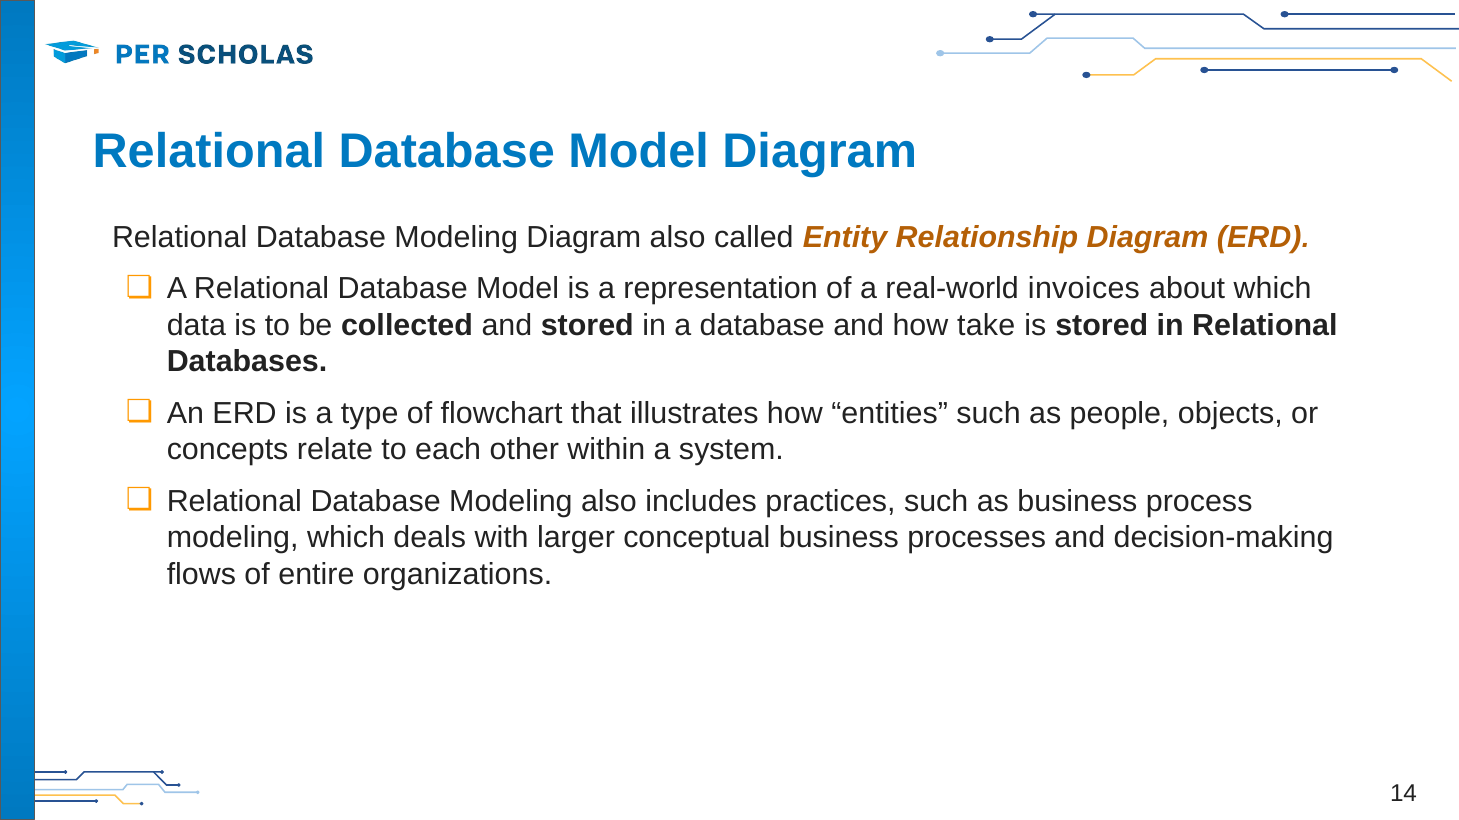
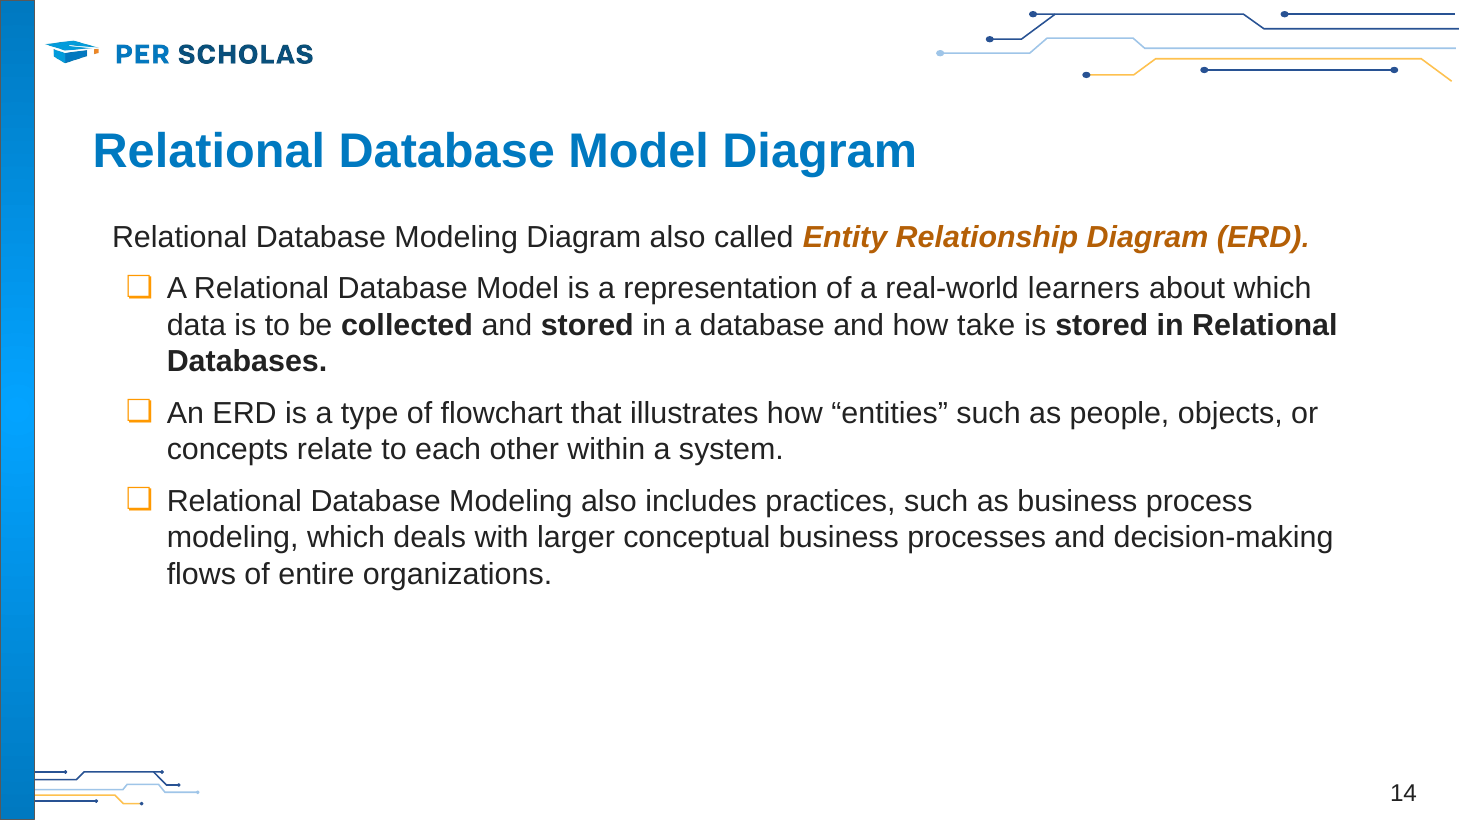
invoices: invoices -> learners
